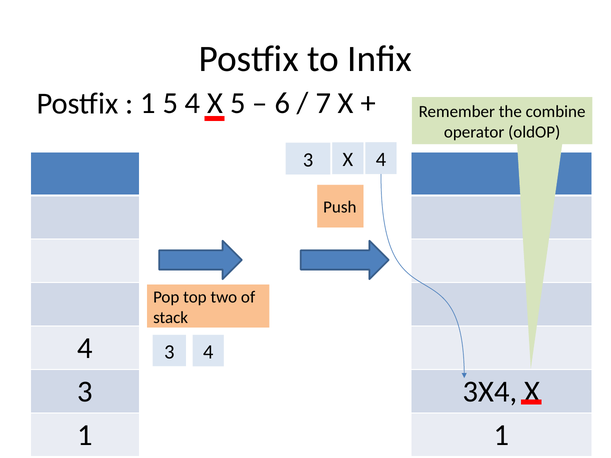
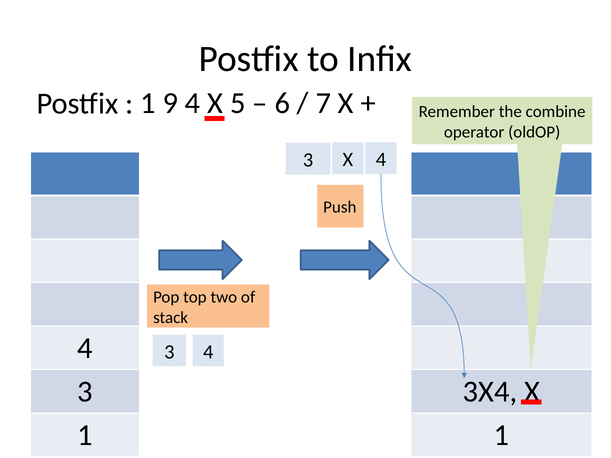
1 5: 5 -> 9
